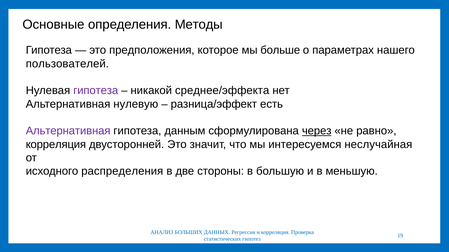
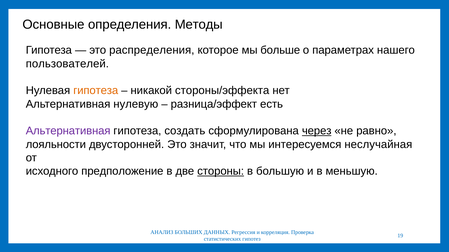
предположения: предположения -> распределения
гипотеза at (96, 91) colour: purple -> orange
среднее/эффекта: среднее/эффекта -> стороны/эффекта
данным: данным -> создать
корреляция at (56, 145): корреляция -> лояльности
распределения: распределения -> предположение
стороны underline: none -> present
